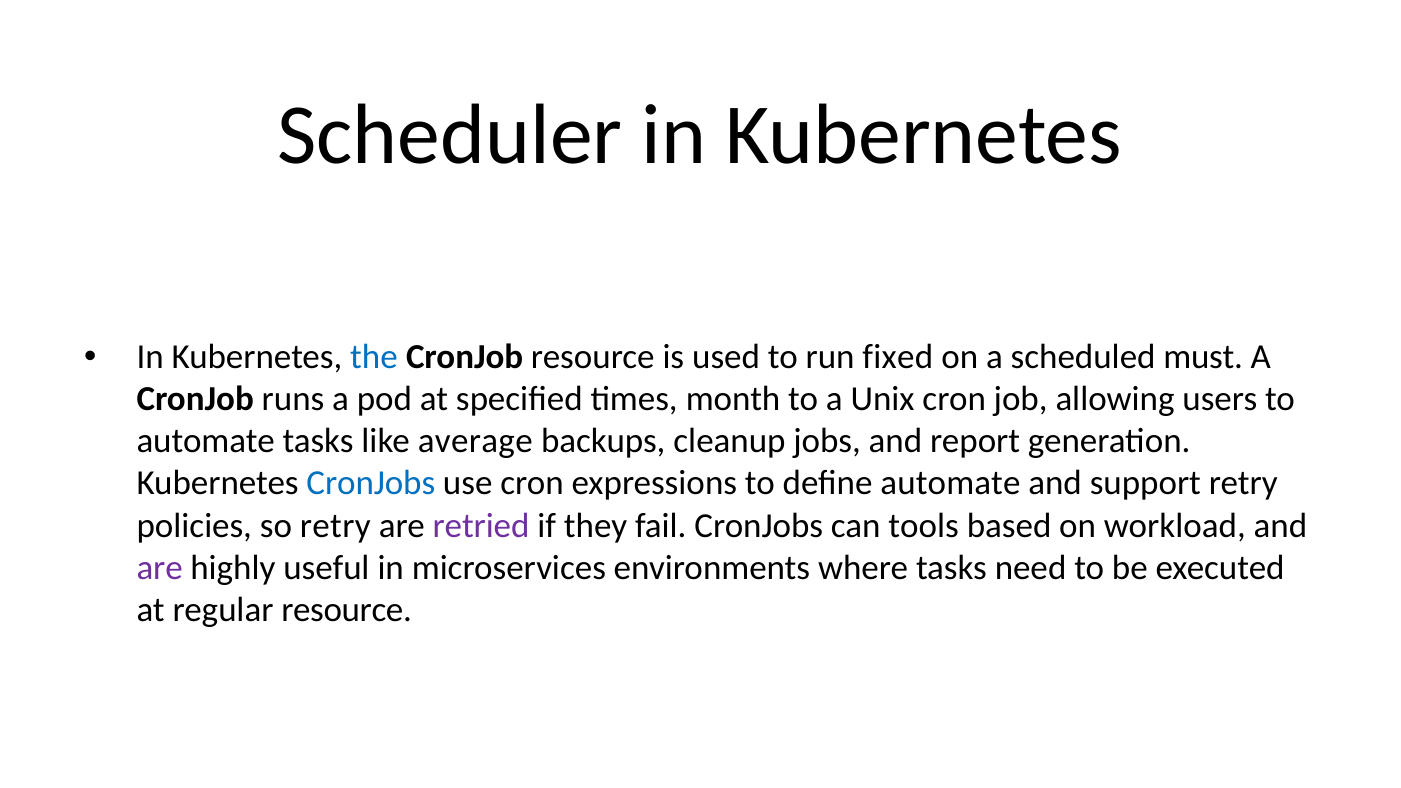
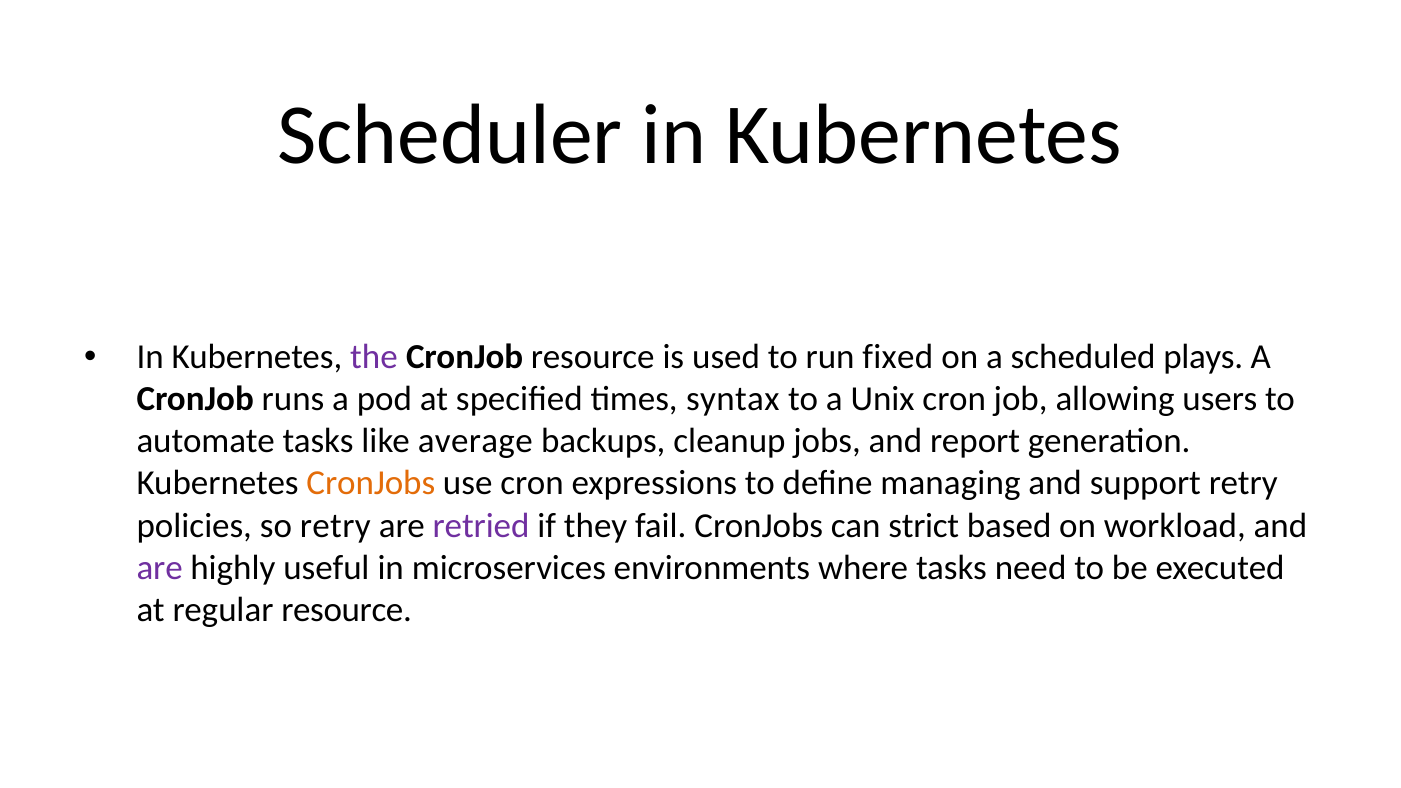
the colour: blue -> purple
must: must -> plays
month: month -> syntax
CronJobs at (371, 483) colour: blue -> orange
define automate: automate -> managing
tools: tools -> strict
